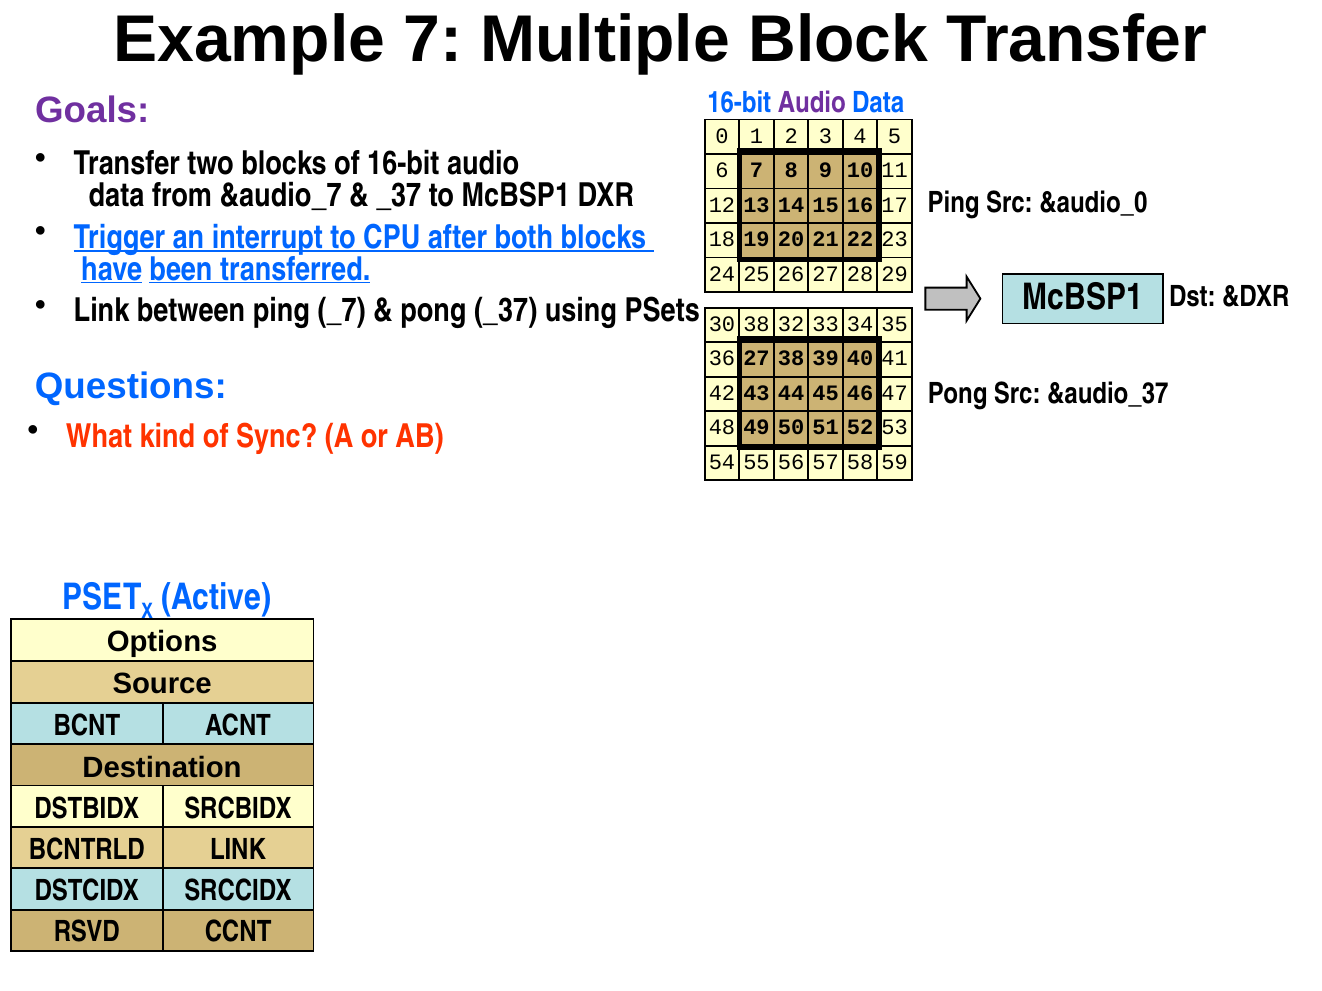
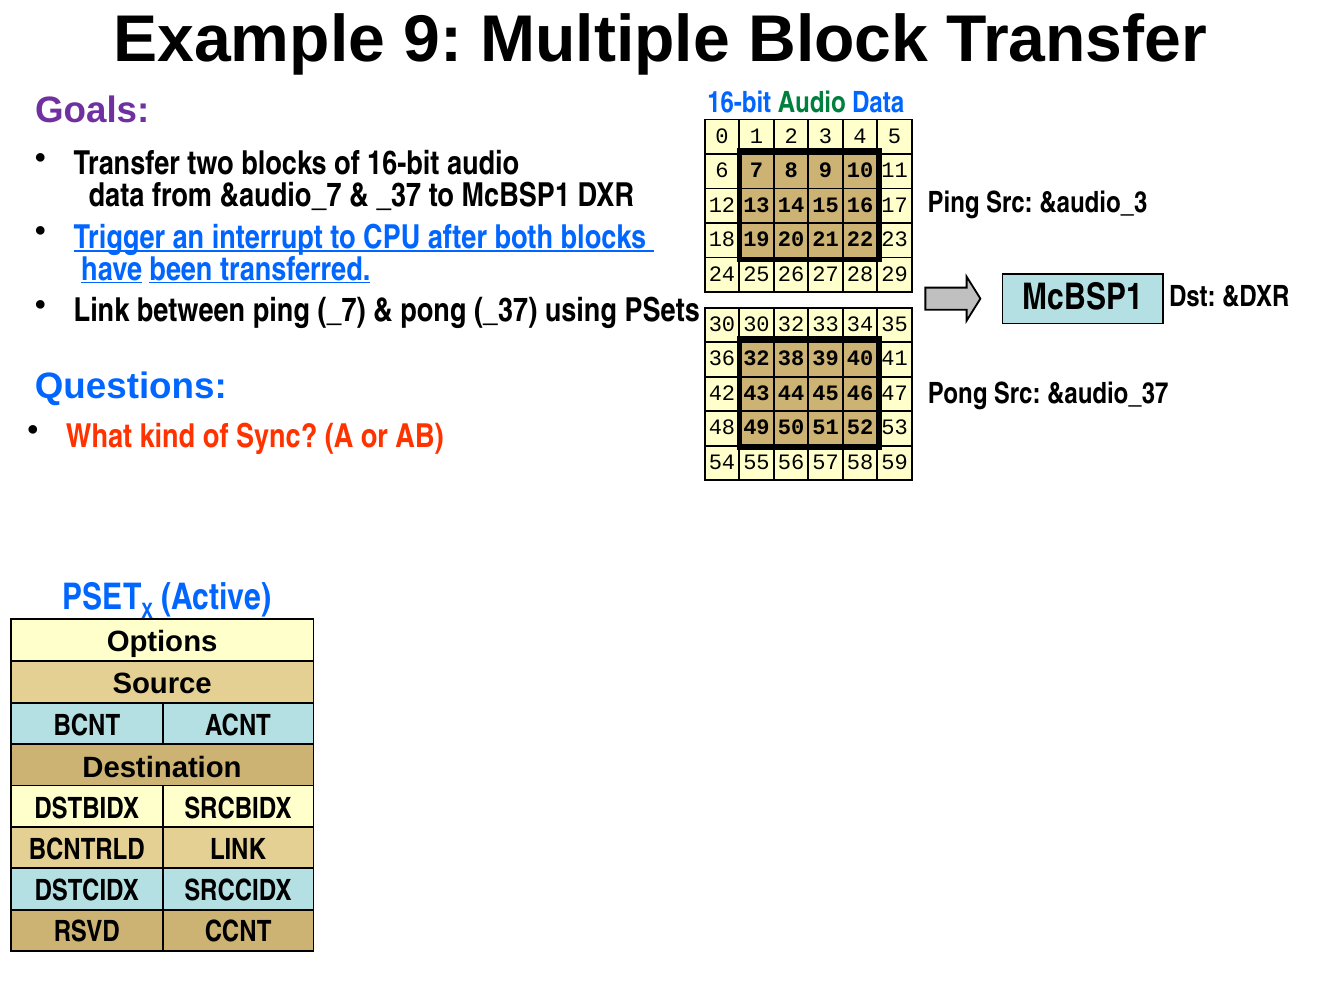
Example 7: 7 -> 9
Audio at (812, 103) colour: purple -> green
&audio_0: &audio_0 -> &audio_3
30 38: 38 -> 30
36 27: 27 -> 32
